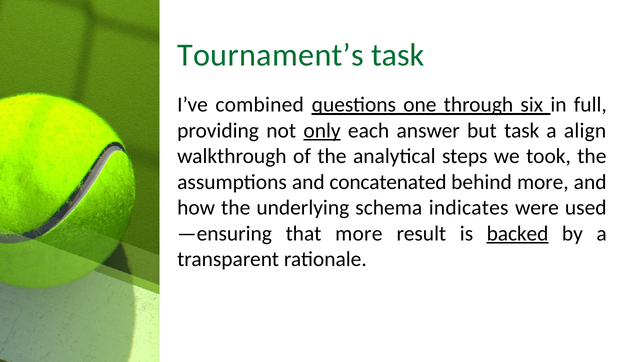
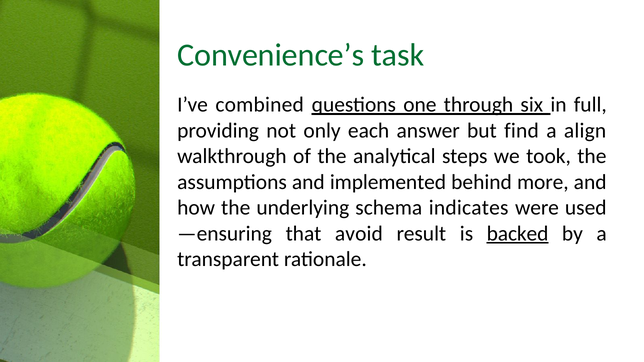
Tournament’s: Tournament’s -> Convenience’s
only underline: present -> none
but task: task -> find
concatenated: concatenated -> implemented
that more: more -> avoid
